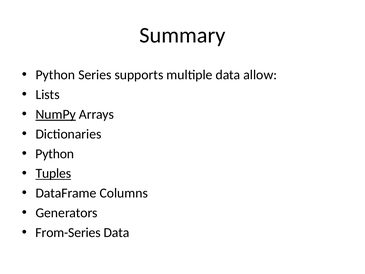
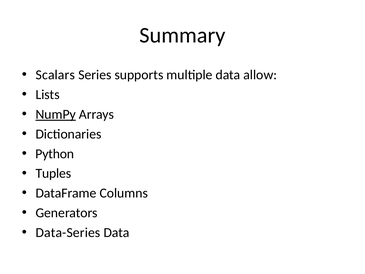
Python at (55, 75): Python -> Scalars
Tuples underline: present -> none
From-Series: From-Series -> Data-Series
